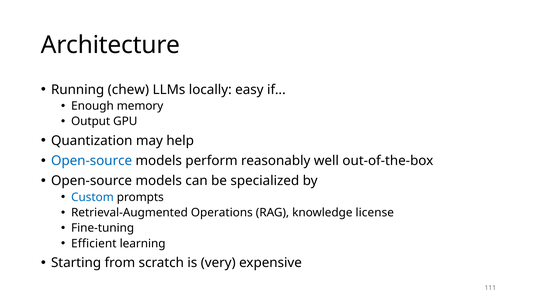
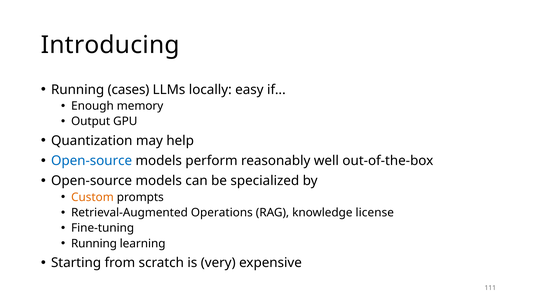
Architecture: Architecture -> Introducing
chew: chew -> cases
Custom colour: blue -> orange
Efficient at (94, 244): Efficient -> Running
